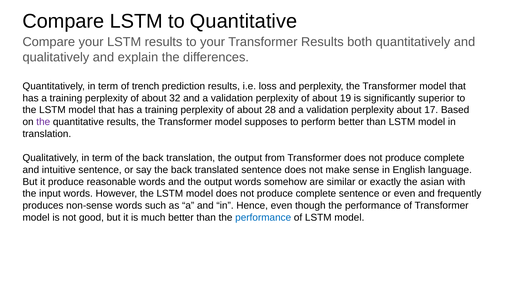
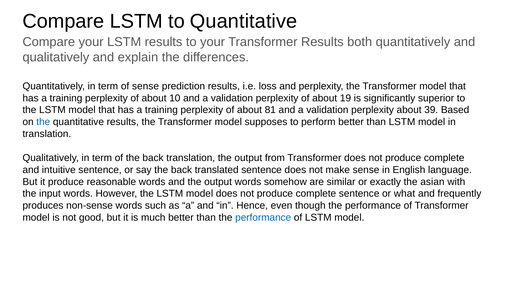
of trench: trench -> sense
32: 32 -> 10
28: 28 -> 81
17: 17 -> 39
the at (43, 122) colour: purple -> blue
or even: even -> what
